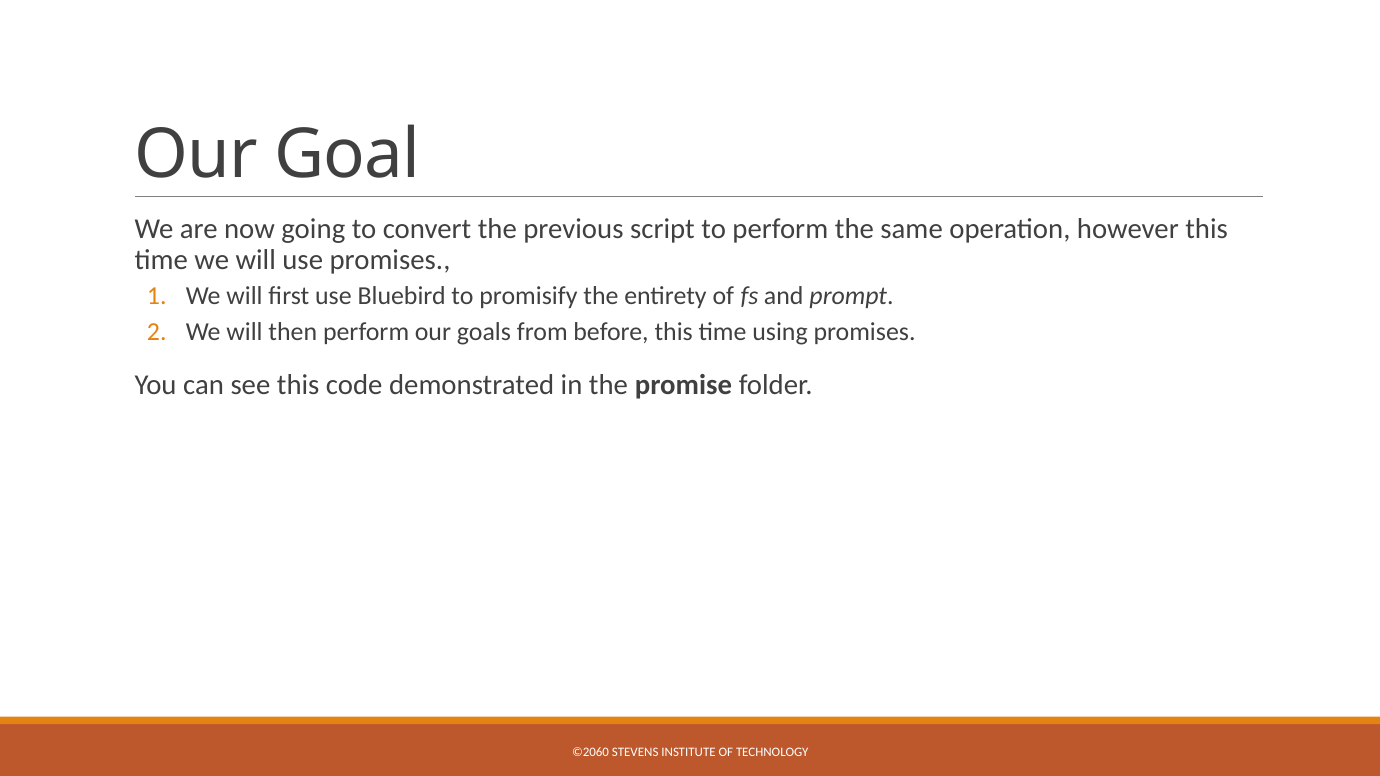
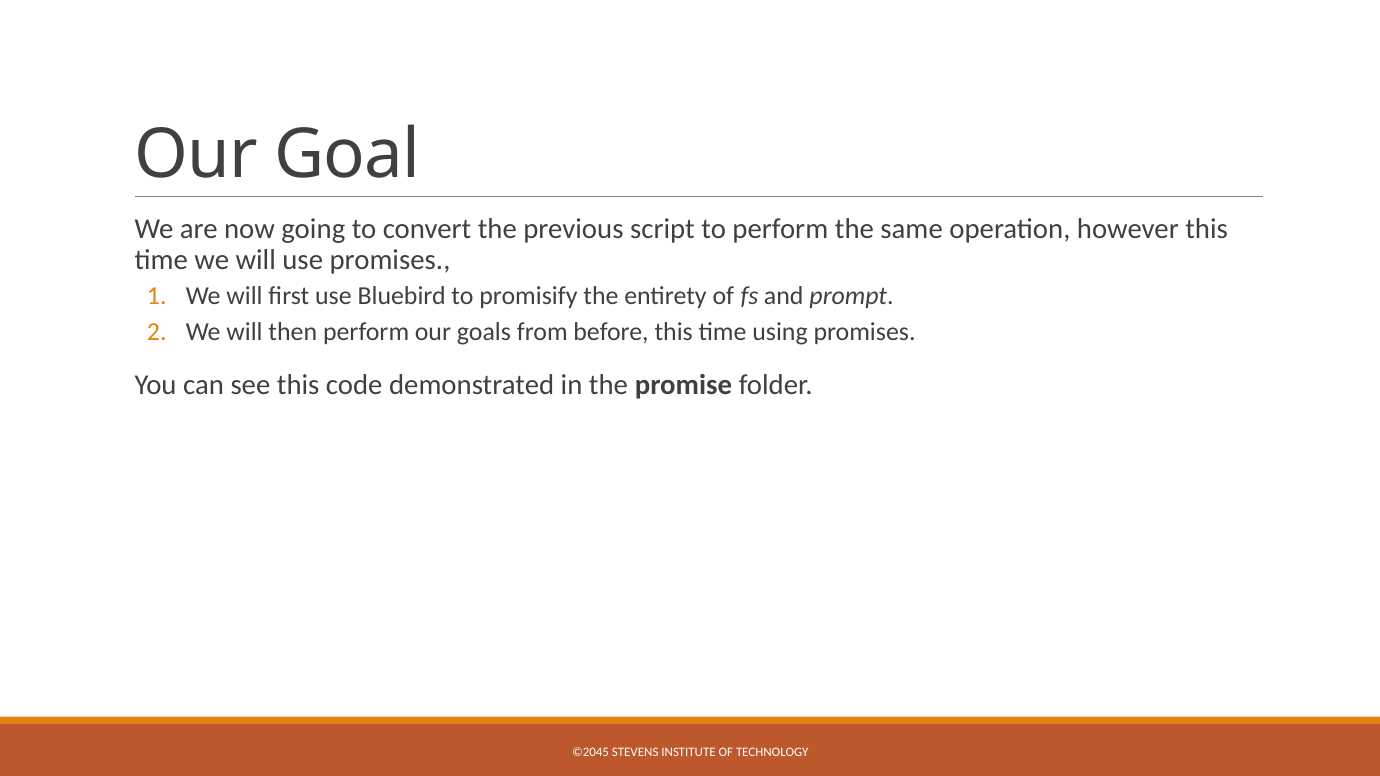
©2060: ©2060 -> ©2045
